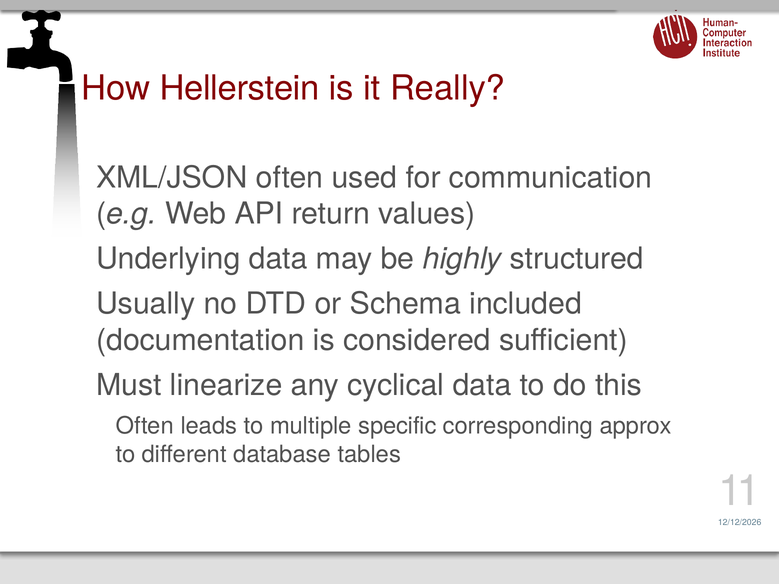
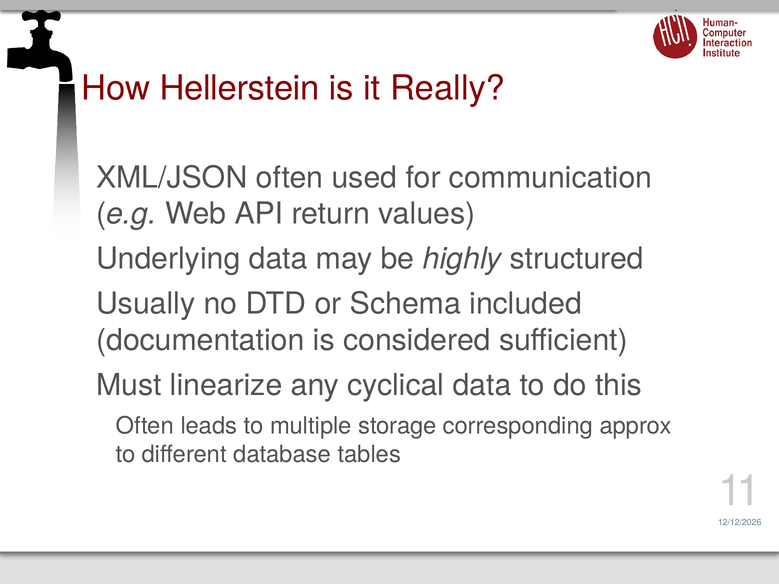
specific: specific -> storage
